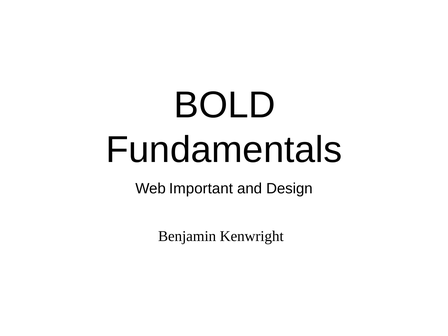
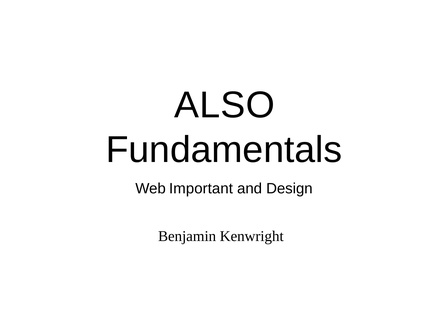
BOLD: BOLD -> ALSO
